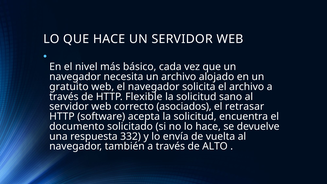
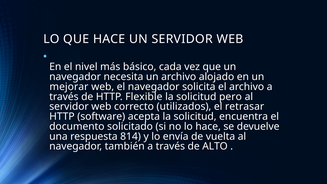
gratuito: gratuito -> mejorar
sano: sano -> pero
asociados: asociados -> utilizados
332: 332 -> 814
